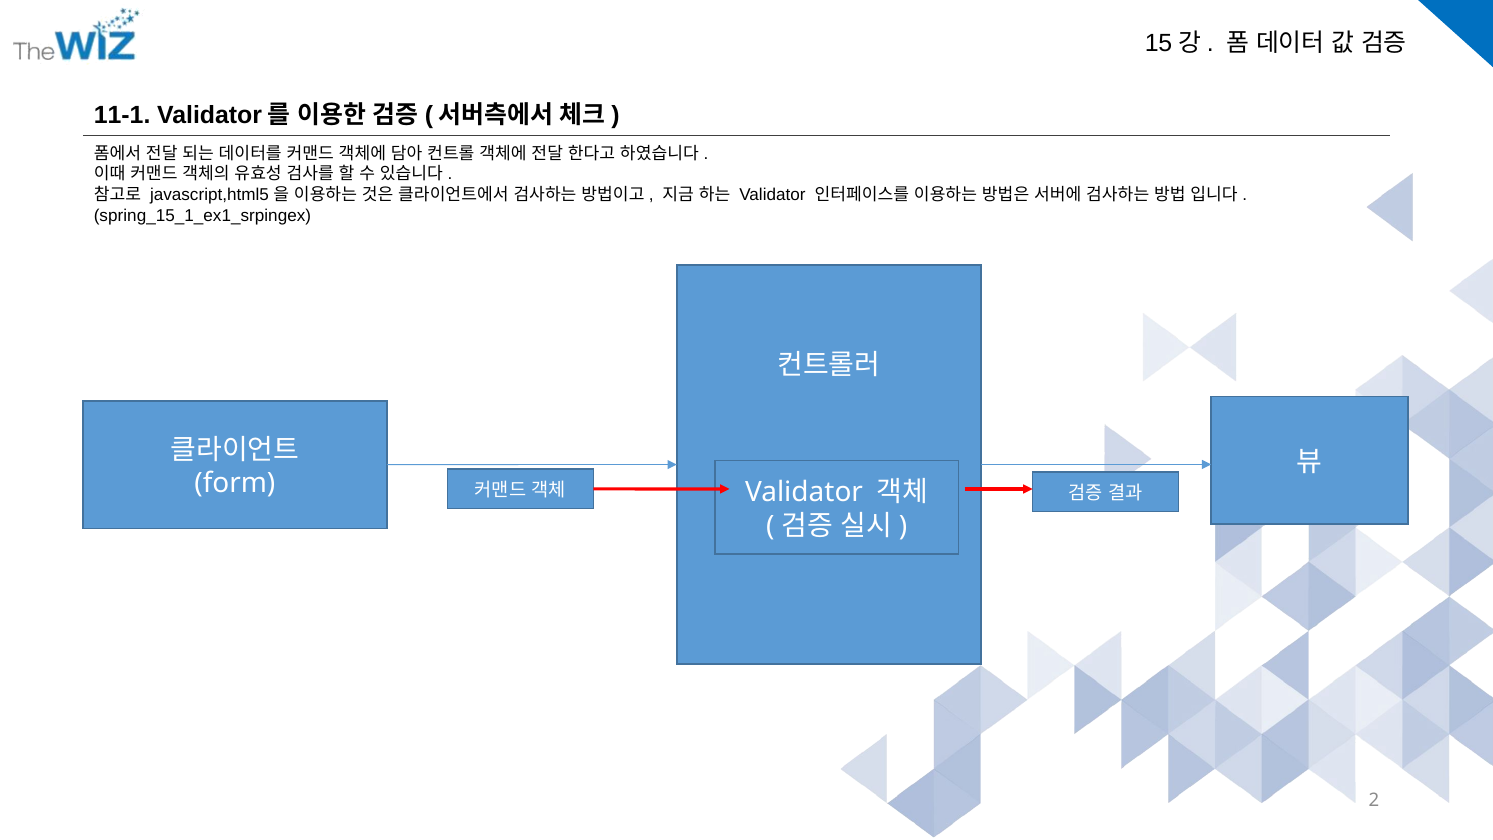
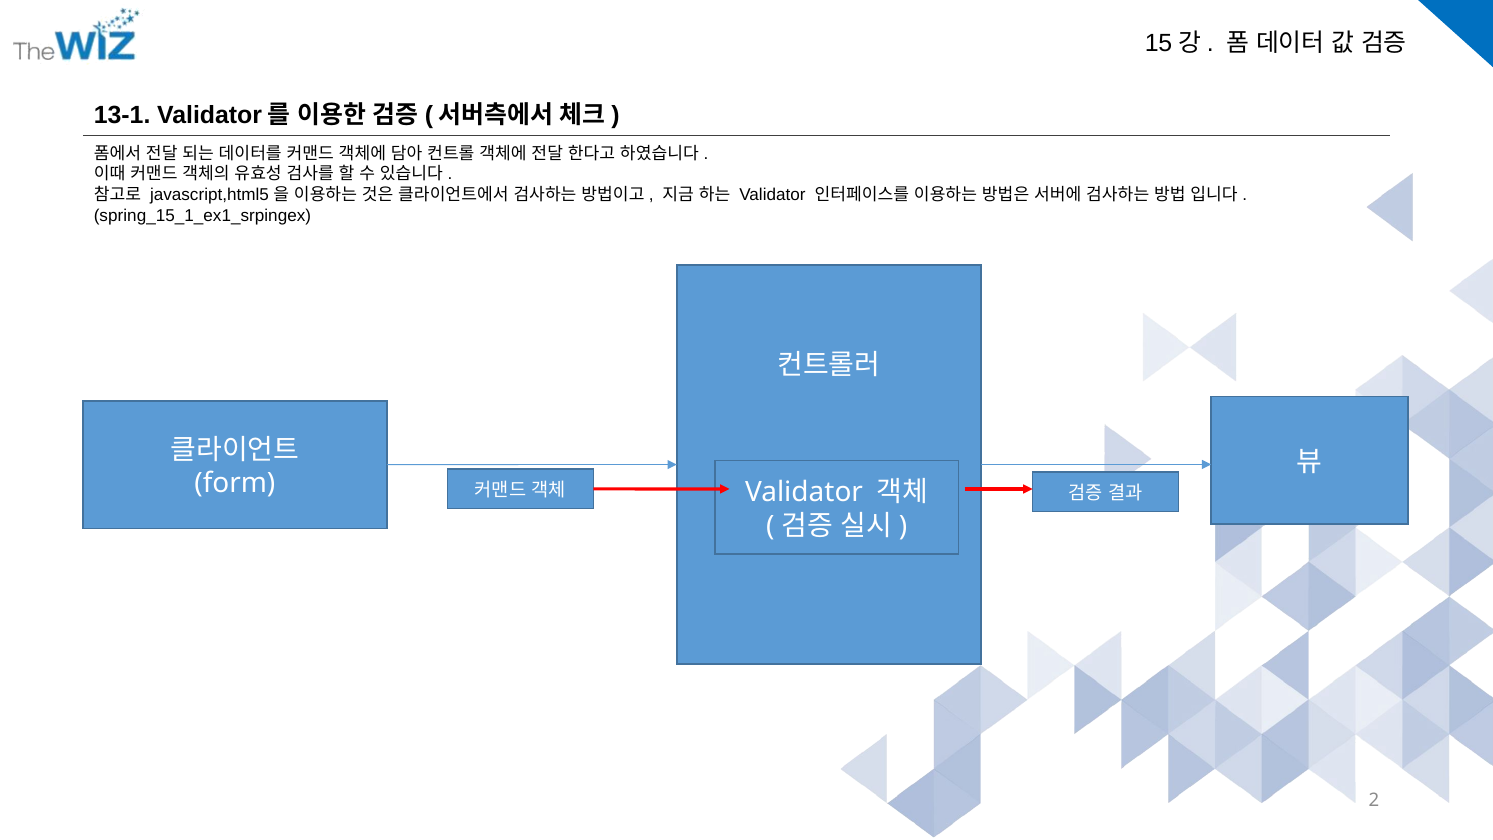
11-1: 11-1 -> 13-1
